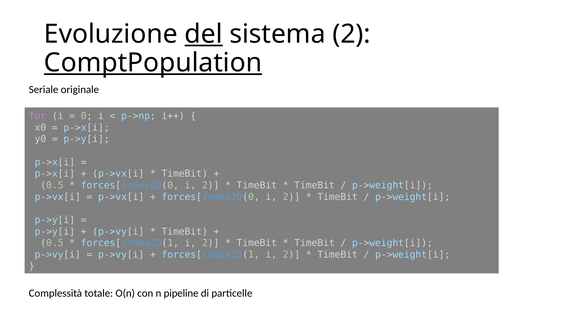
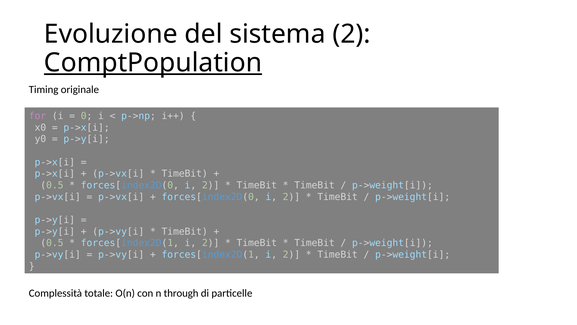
del underline: present -> none
Seriale: Seriale -> Timing
pipeline: pipeline -> through
